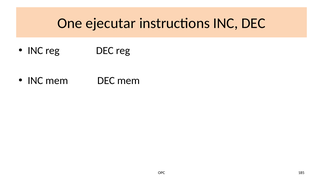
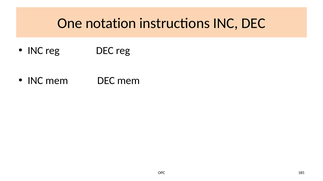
ejecutar: ejecutar -> notation
